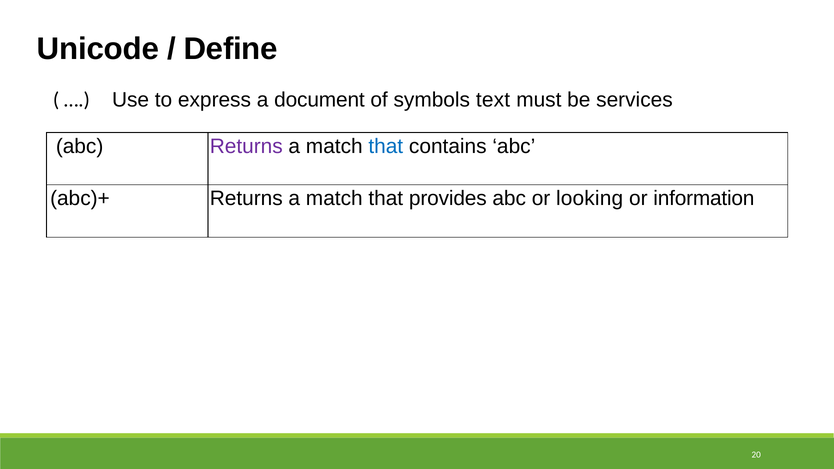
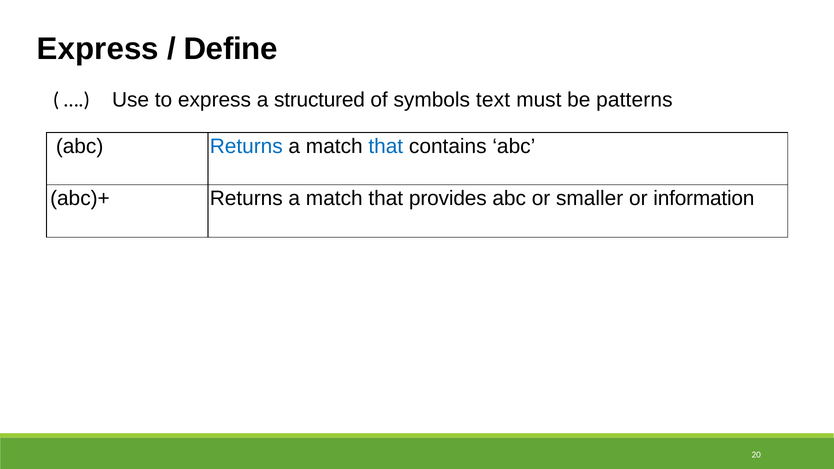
Unicode at (98, 49): Unicode -> Express
document: document -> structured
services: services -> patterns
Returns at (246, 146) colour: purple -> blue
looking: looking -> smaller
